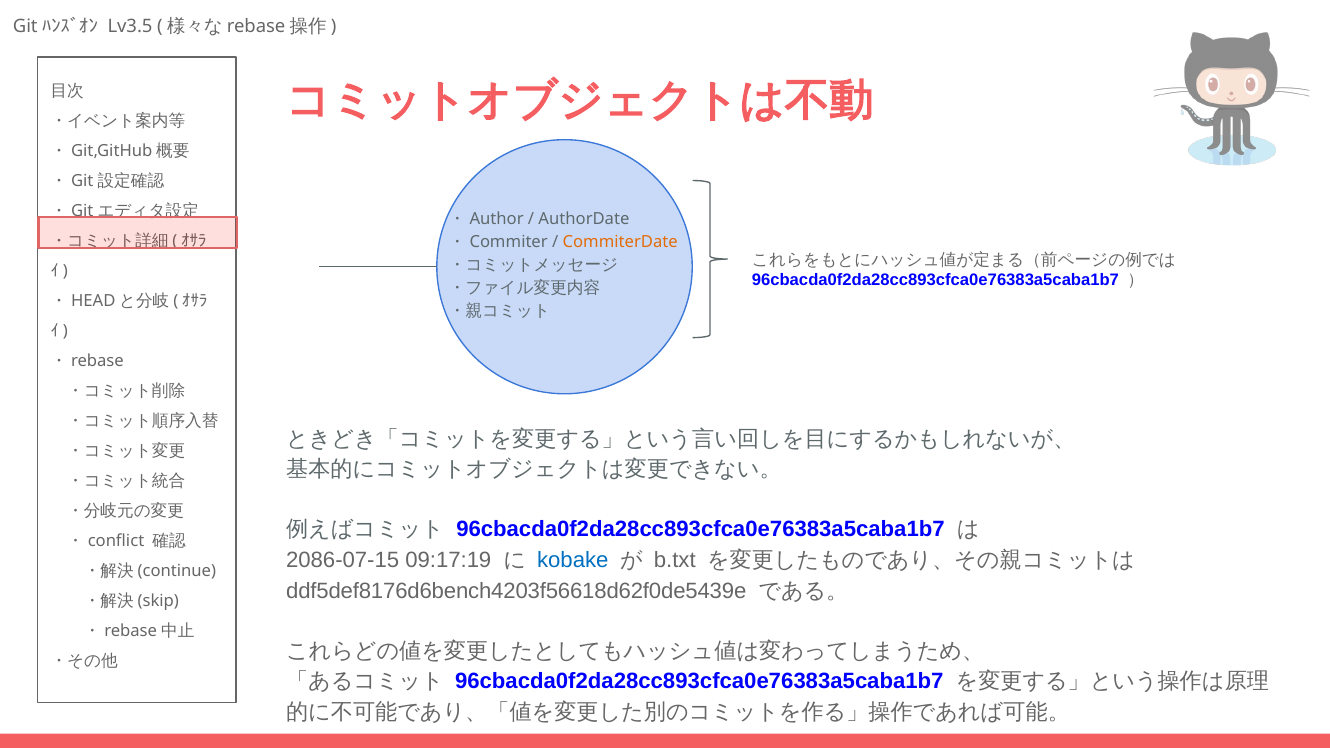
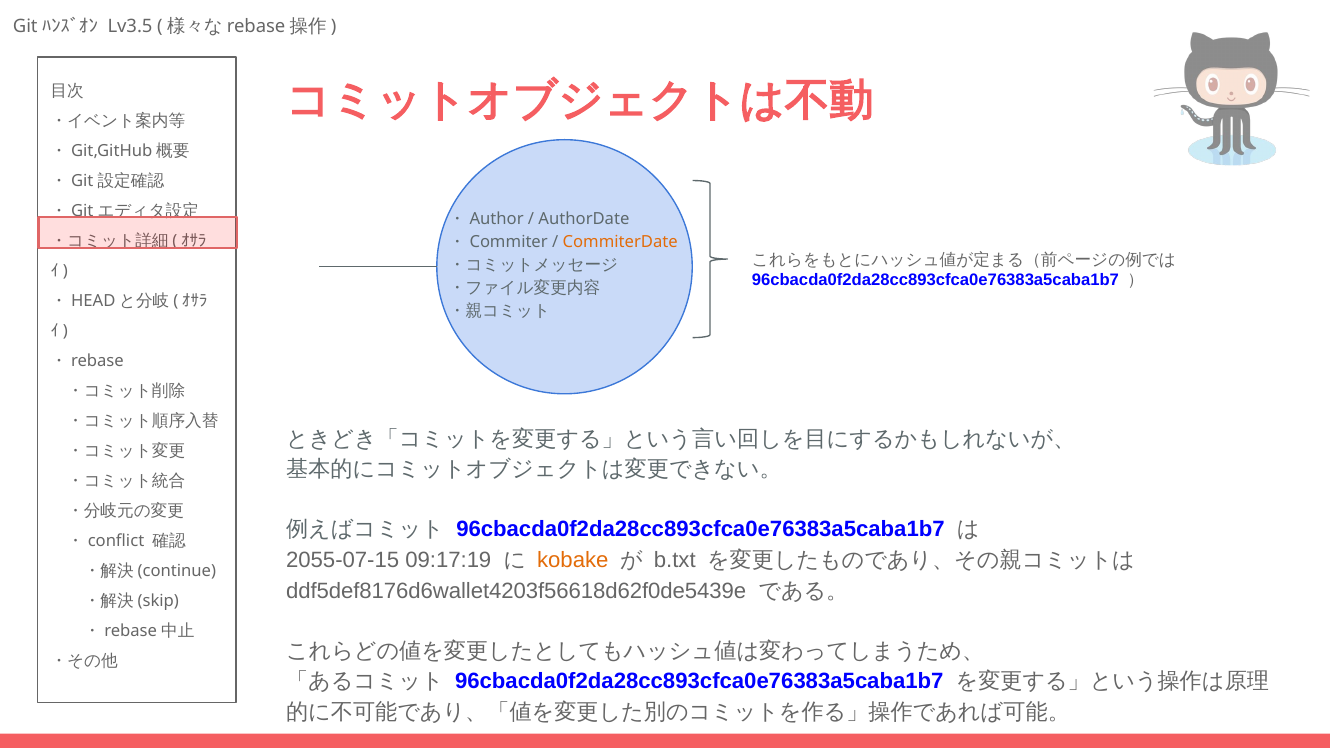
2086-07-15: 2086-07-15 -> 2055-07-15
kobake colour: blue -> orange
ddf5def8176d6bench4203f56618d62f0de5439e: ddf5def8176d6bench4203f56618d62f0de5439e -> ddf5def8176d6wallet4203f56618d62f0de5439e
